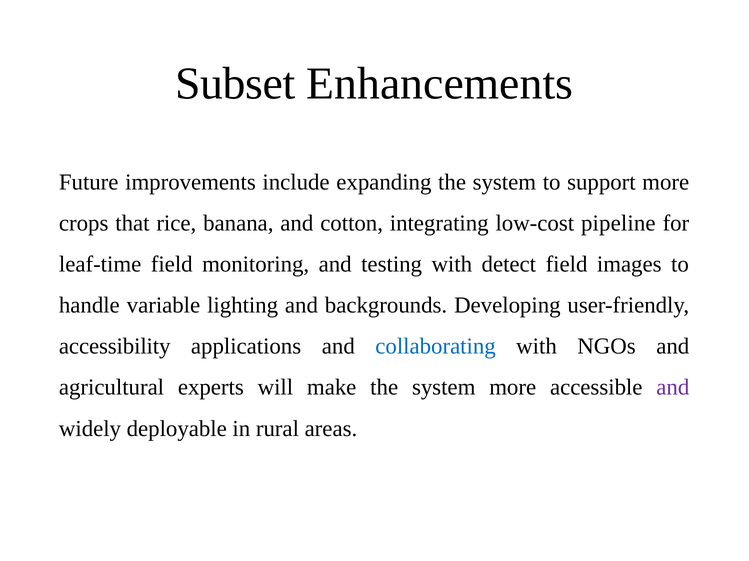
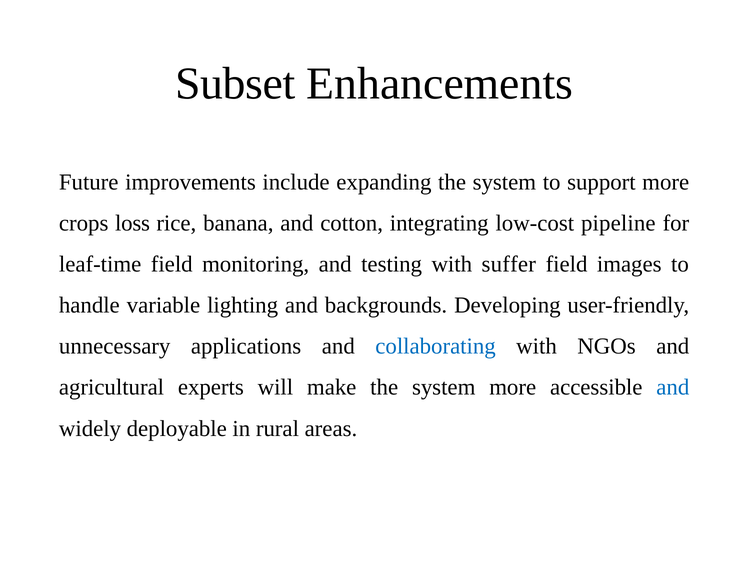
that: that -> loss
detect: detect -> suffer
accessibility: accessibility -> unnecessary
and at (673, 388) colour: purple -> blue
